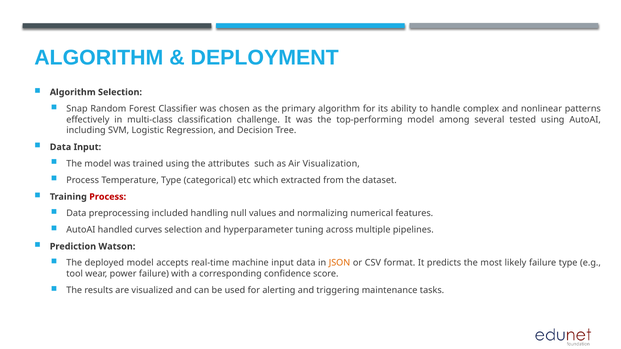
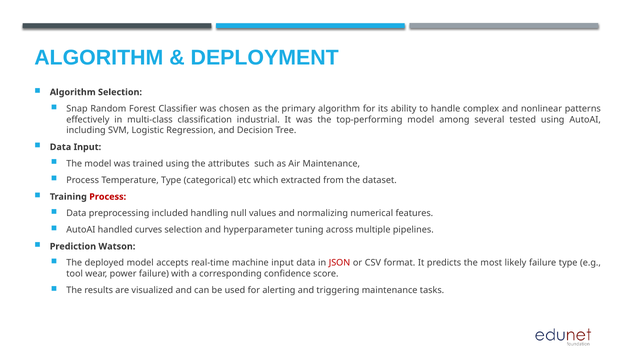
challenge: challenge -> industrial
Air Visualization: Visualization -> Maintenance
JSON colour: orange -> red
